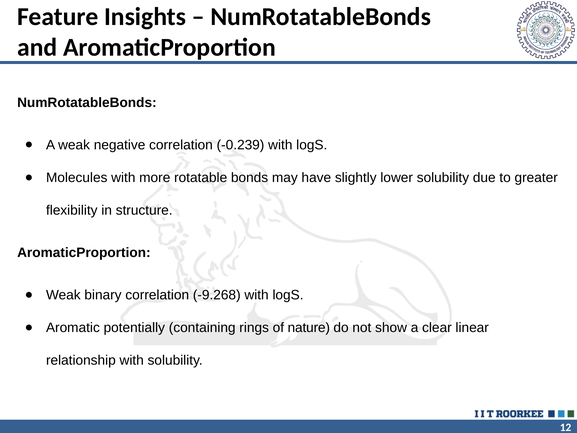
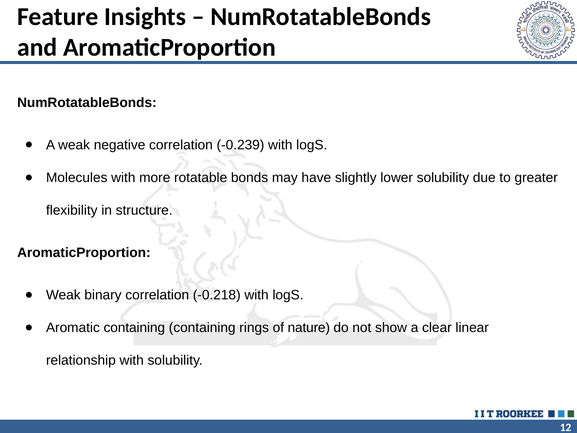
-9.268: -9.268 -> -0.218
Aromatic potentially: potentially -> containing
